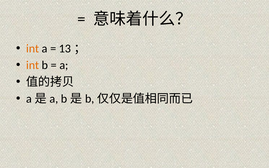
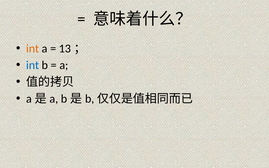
int at (33, 65) colour: orange -> blue
